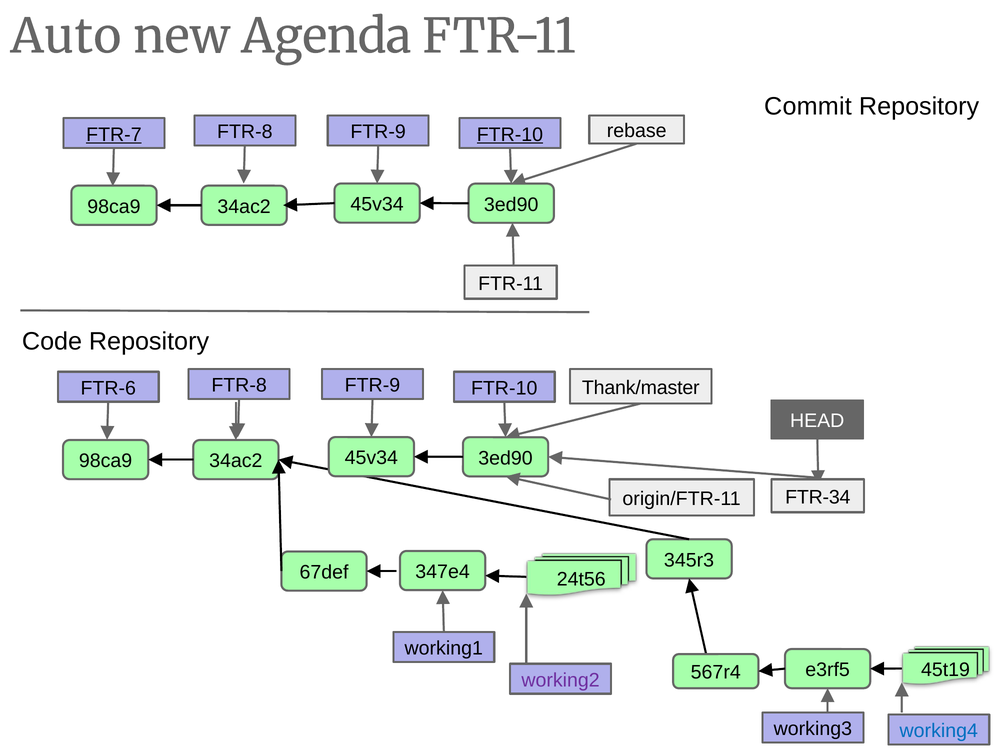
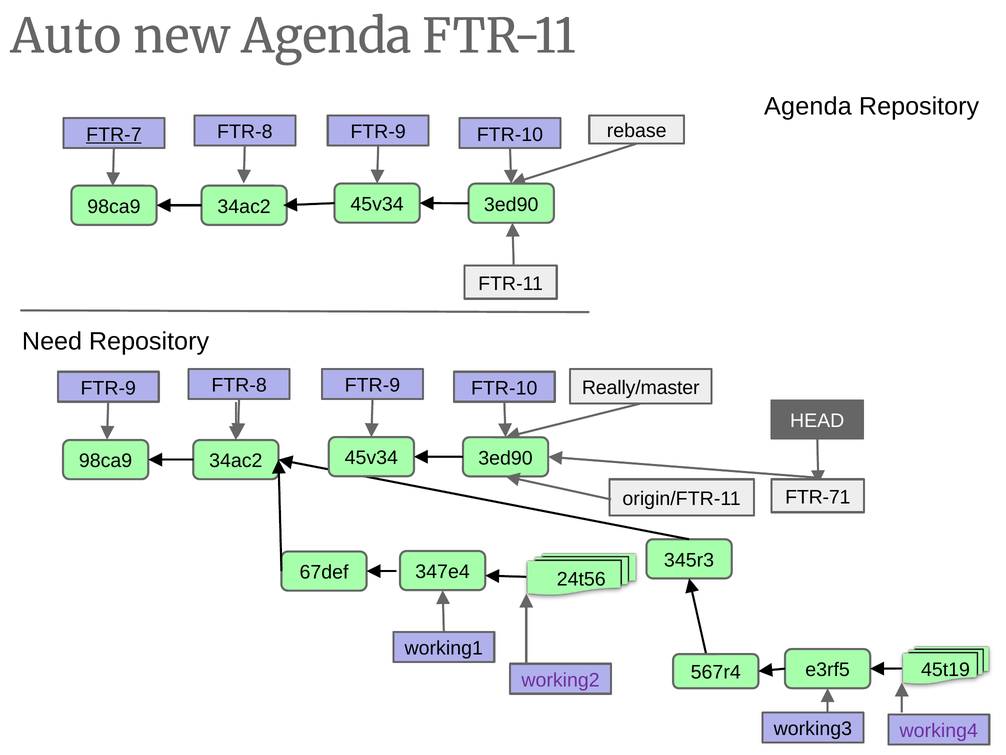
Commit at (808, 106): Commit -> Agenda
FTR-10 at (510, 134) underline: present -> none
Code: Code -> Need
Thank/master: Thank/master -> Really/master
FTR-6 at (108, 388): FTR-6 -> FTR-9
FTR-34: FTR-34 -> FTR-71
working4 colour: blue -> purple
